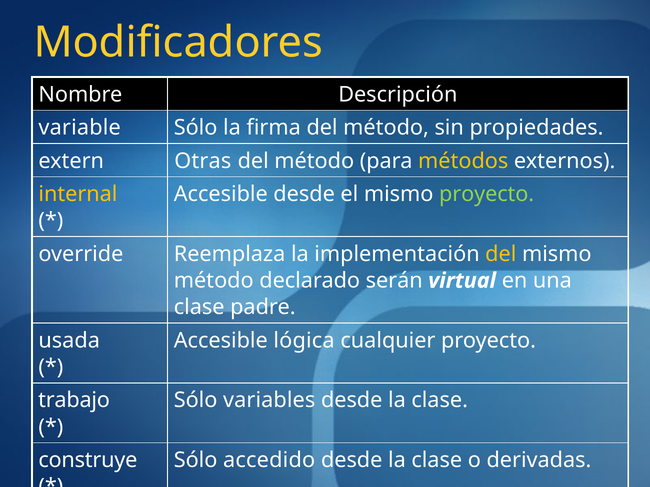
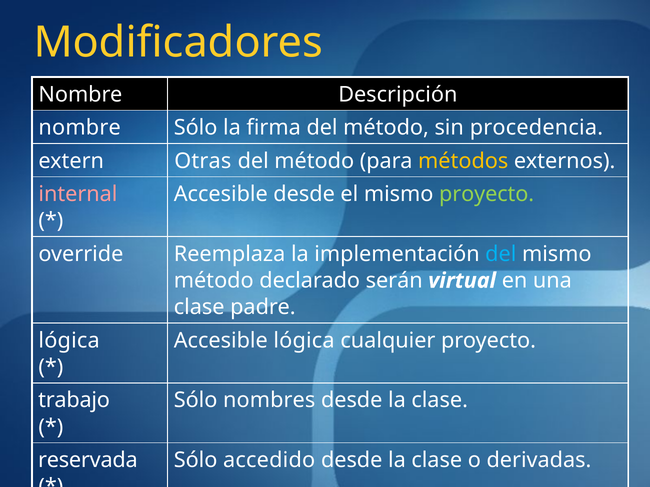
variable at (80, 128): variable -> nombre
propiedades: propiedades -> procedencia
internal colour: yellow -> pink
del at (501, 254) colour: yellow -> light blue
usada at (69, 341): usada -> lógica
variables: variables -> nombres
construye: construye -> reservada
